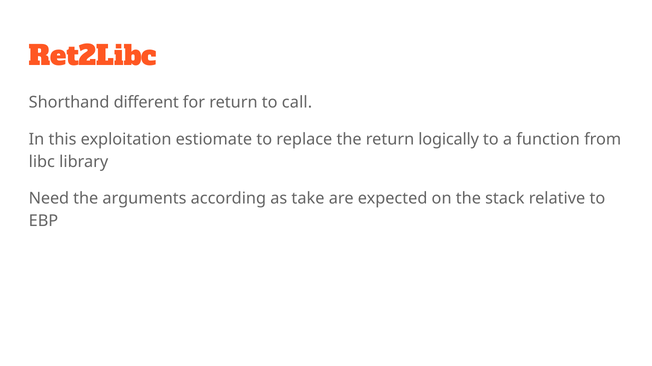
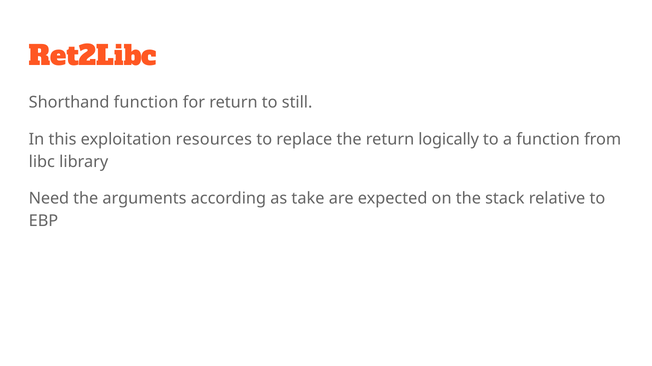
Shorthand different: different -> function
call: call -> still
estiomate: estiomate -> resources
